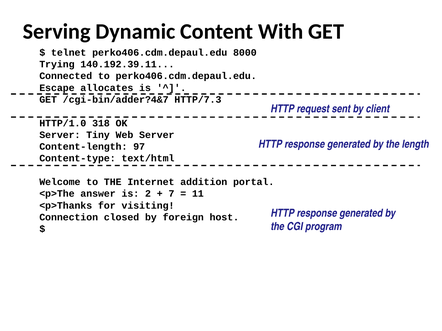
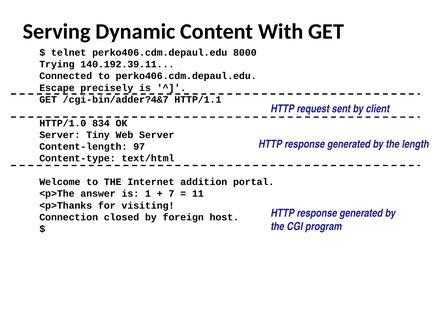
allocates: allocates -> precisely
HTTP/7.3: HTTP/7.3 -> HTTP/1.1
318: 318 -> 834
2: 2 -> 1
